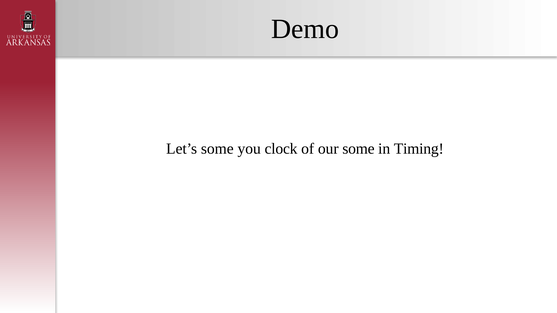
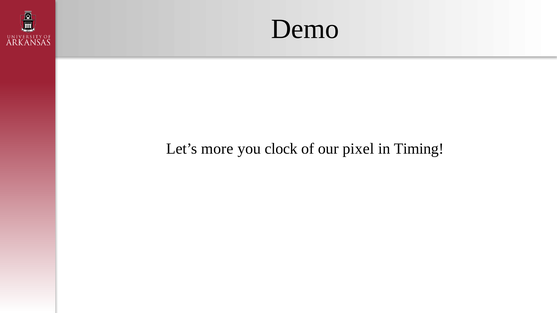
Let’s some: some -> more
our some: some -> pixel
